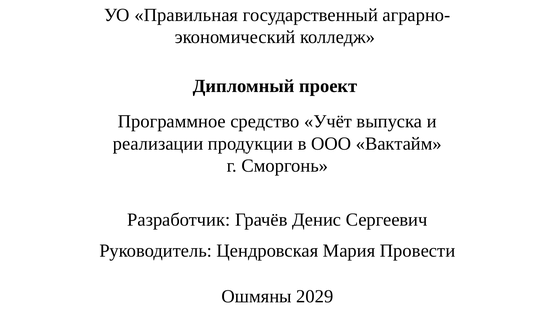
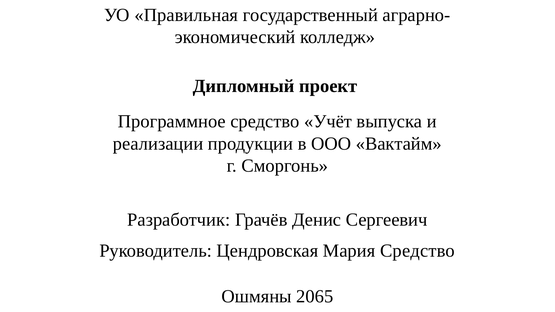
Мария Провести: Провести -> Средство
2029: 2029 -> 2065
